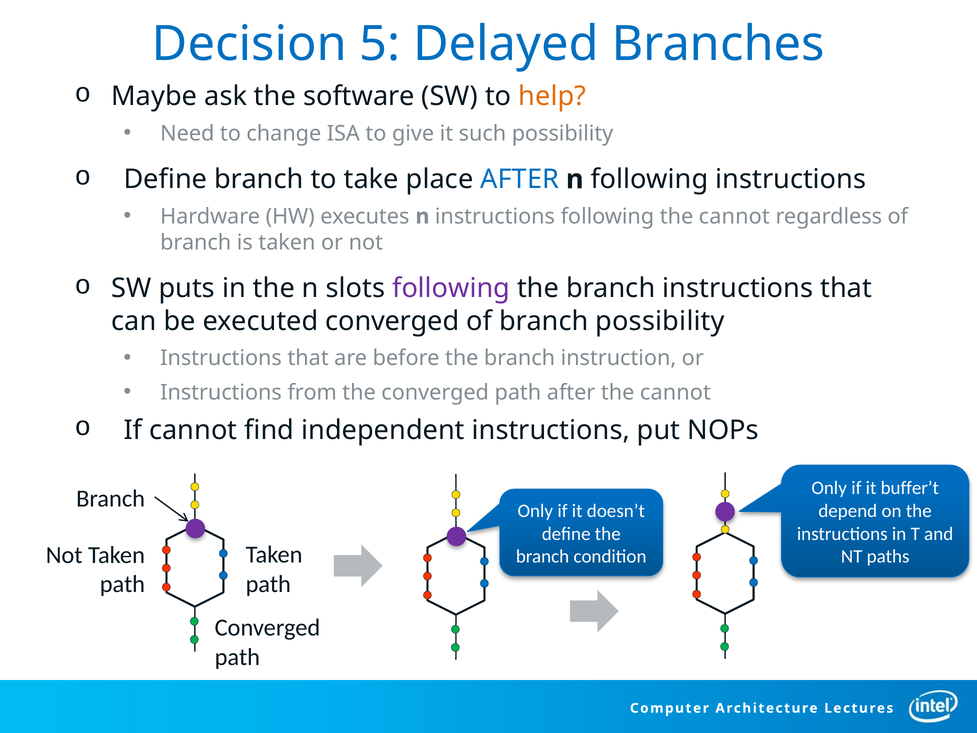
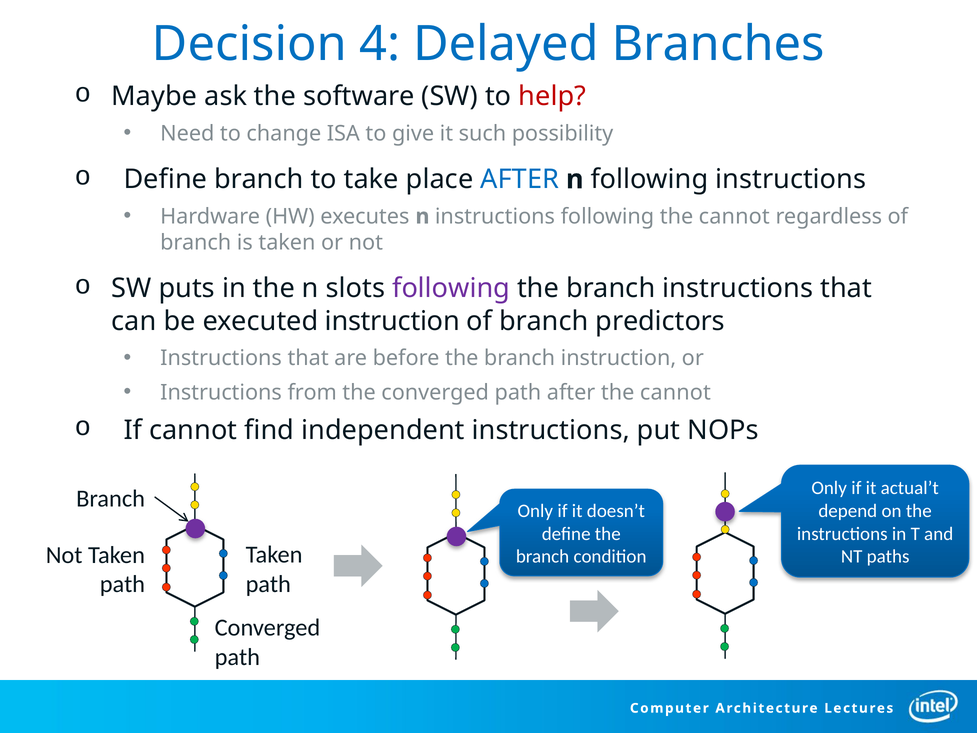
5: 5 -> 4
help colour: orange -> red
executed converged: converged -> instruction
branch possibility: possibility -> predictors
buffer’t: buffer’t -> actual’t
